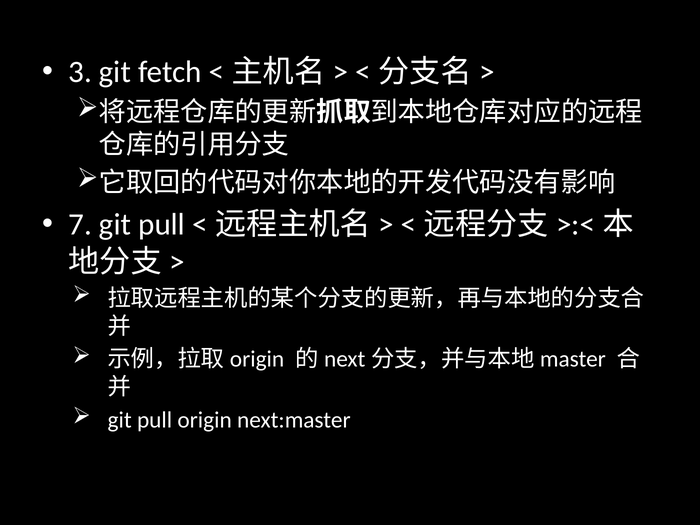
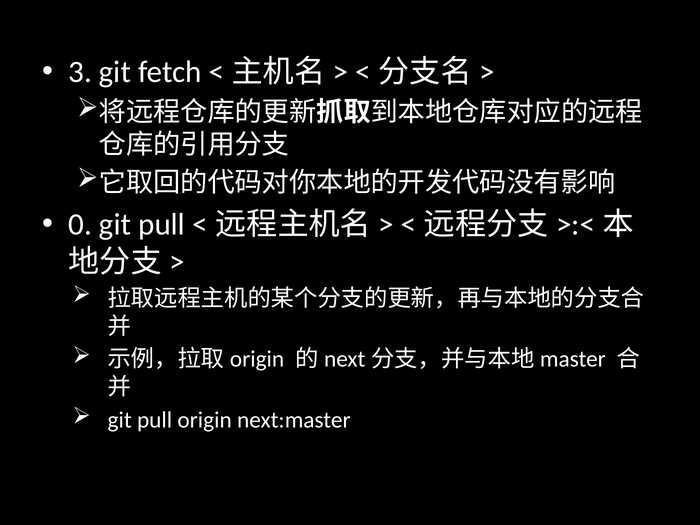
7: 7 -> 0
